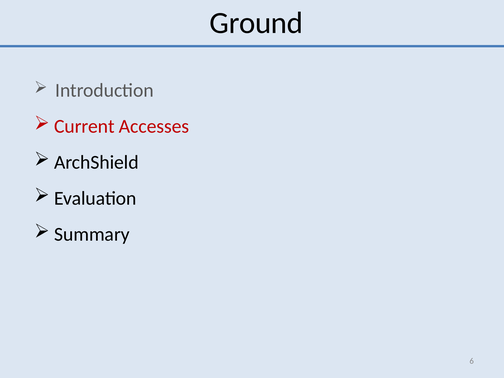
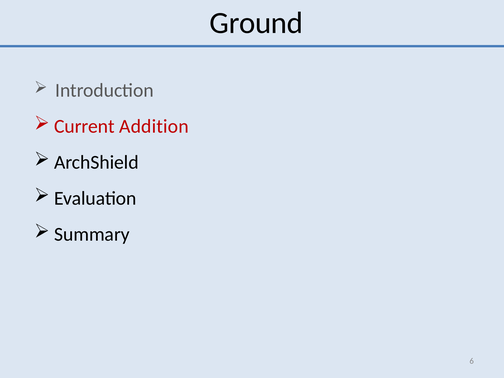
Accesses: Accesses -> Addition
